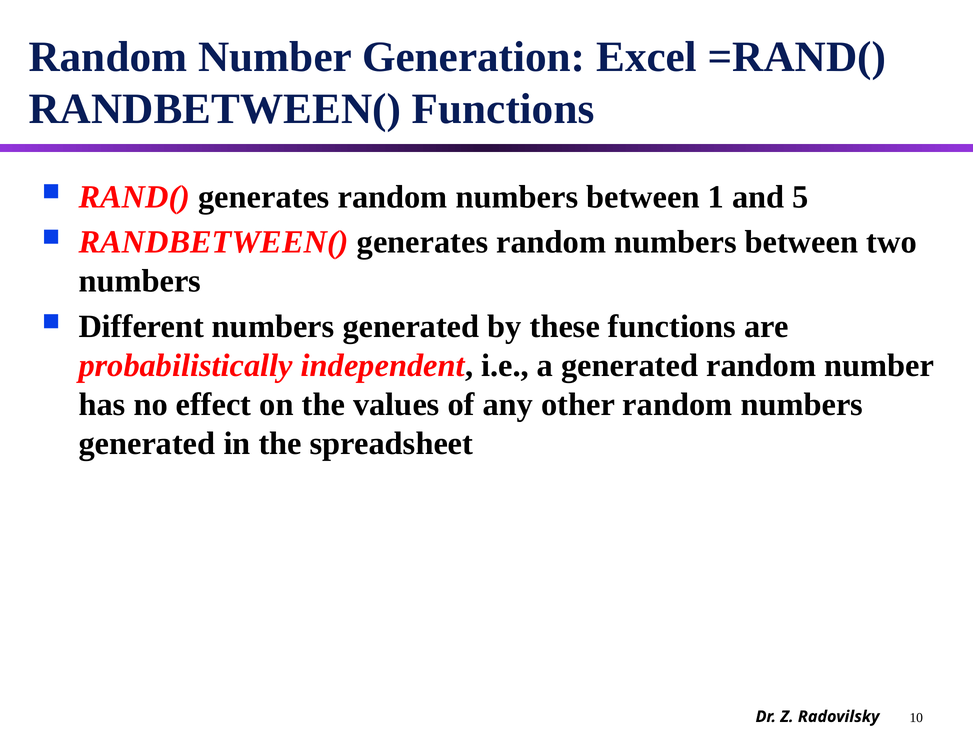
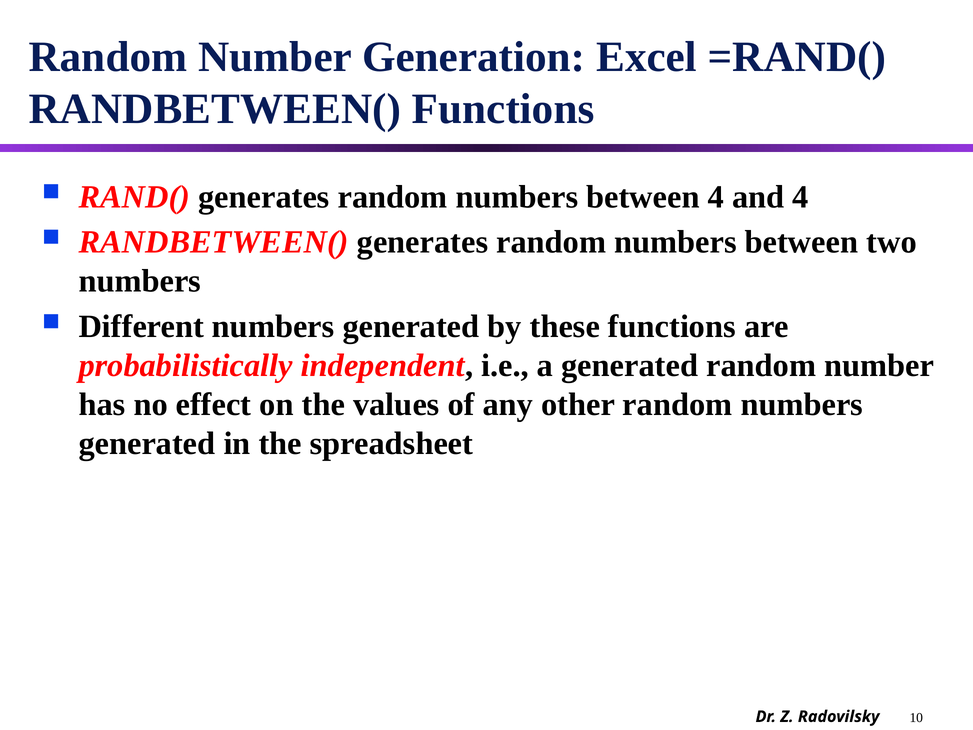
between 1: 1 -> 4
and 5: 5 -> 4
